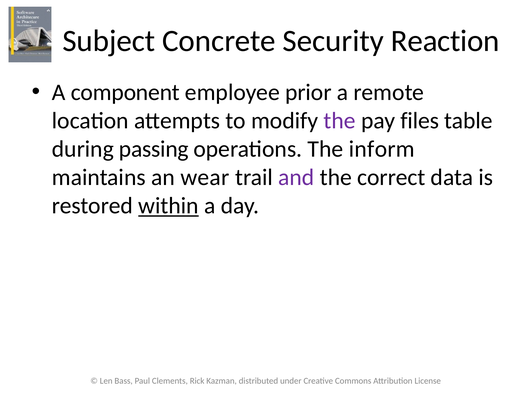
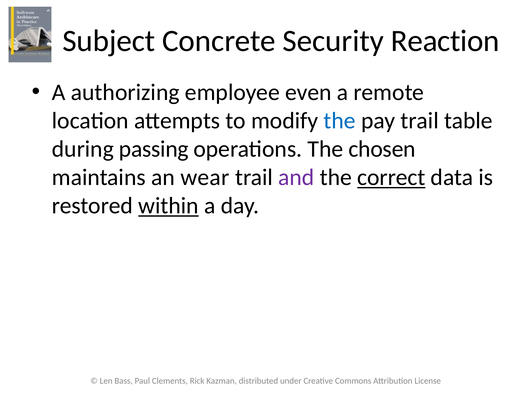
component: component -> authorizing
prior: prior -> even
the at (340, 121) colour: purple -> blue
pay files: files -> trail
inform: inform -> chosen
correct underline: none -> present
